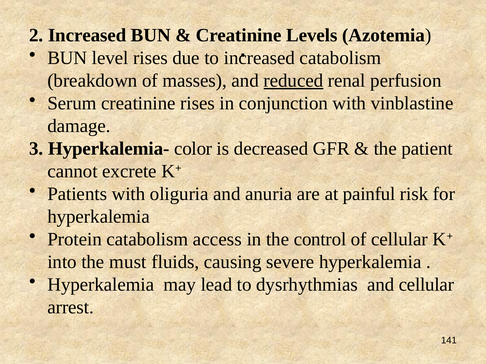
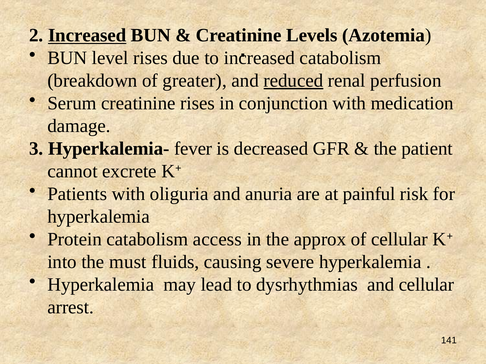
Increased at (87, 35) underline: none -> present
masses: masses -> greater
vinblastine: vinblastine -> medication
color: color -> fever
control: control -> approx
